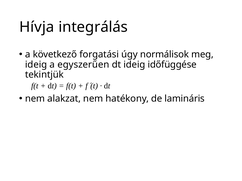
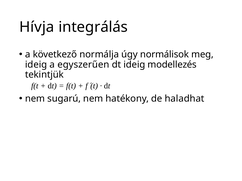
forgatási: forgatási -> normálja
időfüggése: időfüggése -> modellezés
alakzat: alakzat -> sugarú
lamináris: lamináris -> haladhat
